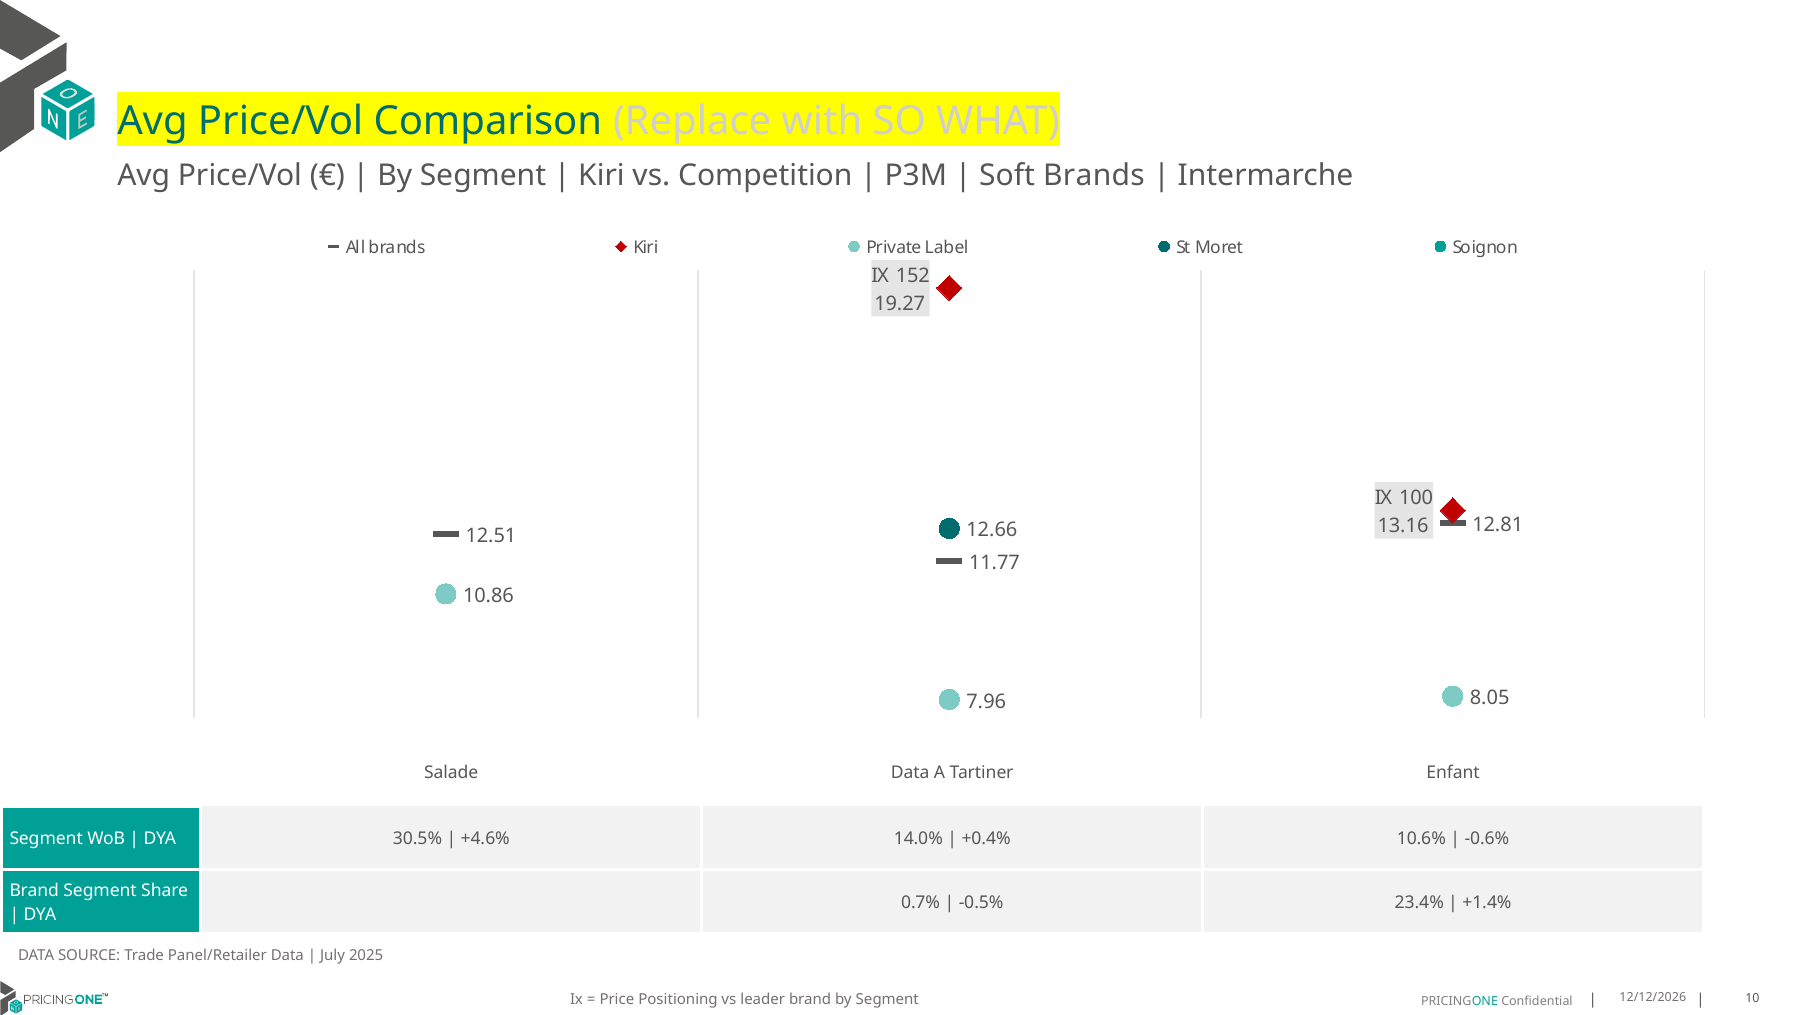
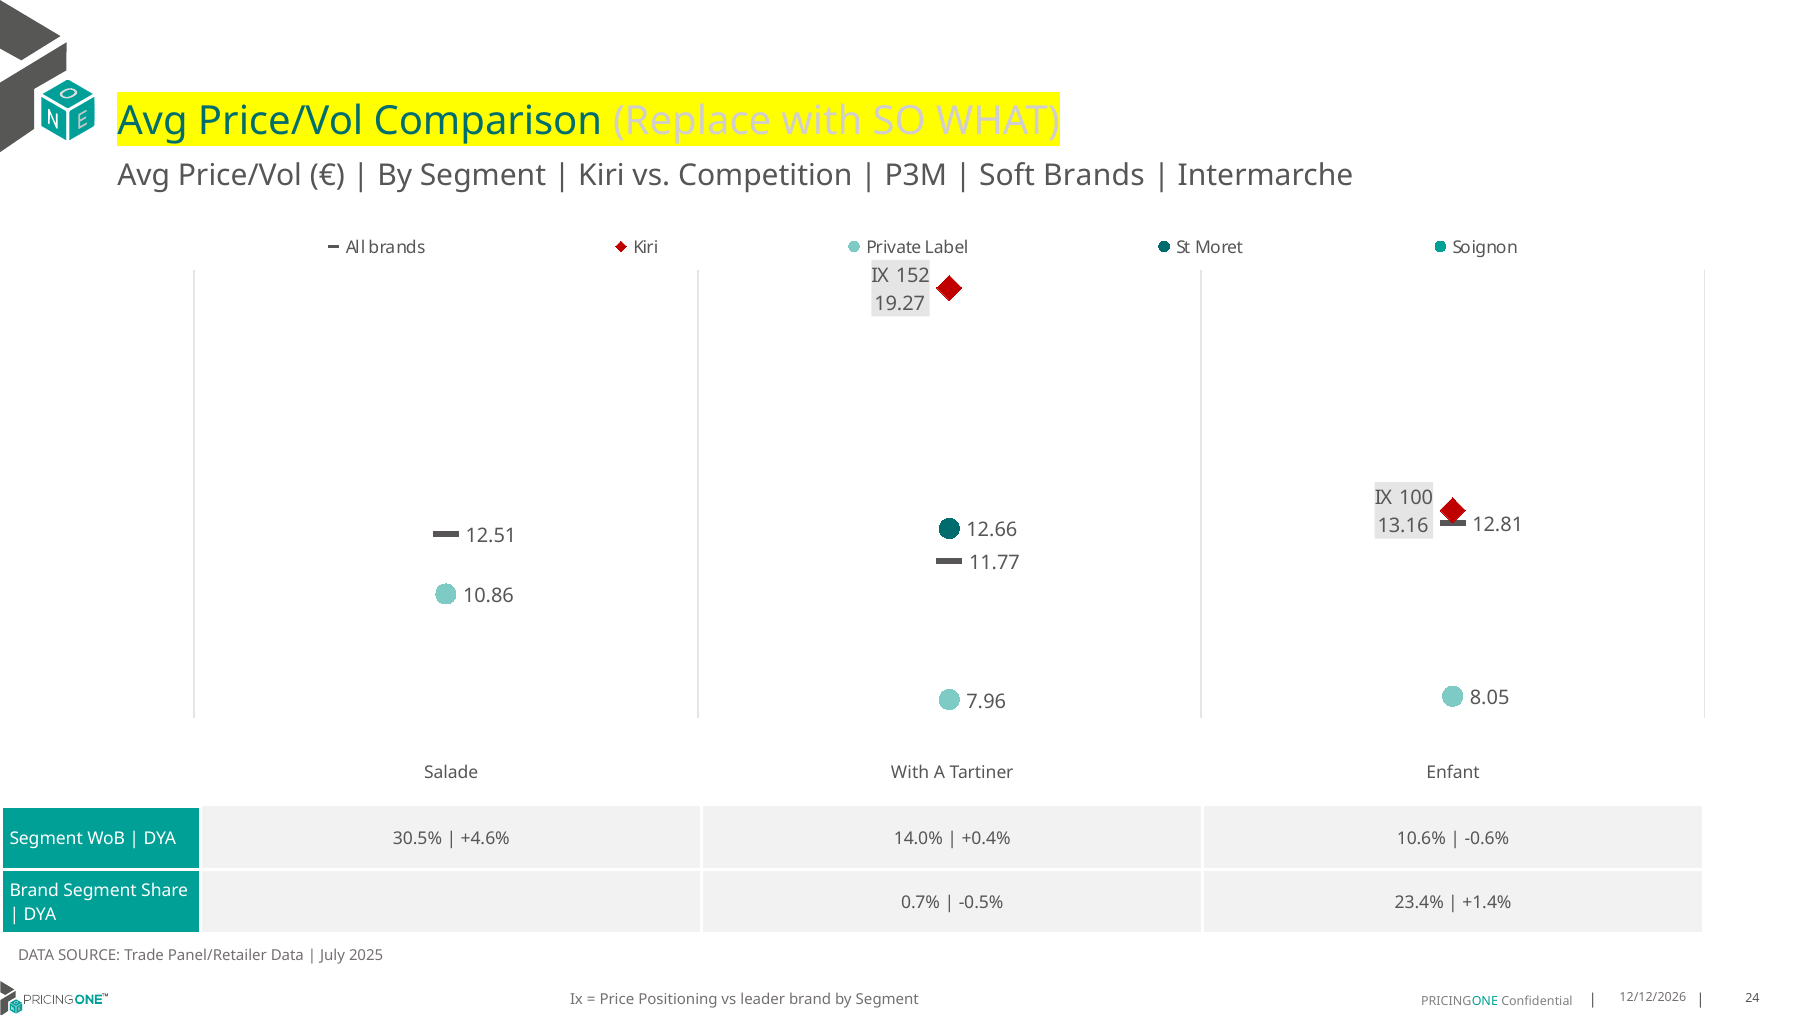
Salade Data: Data -> With
10: 10 -> 24
